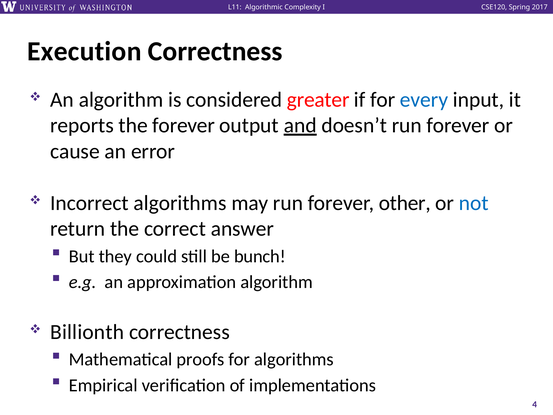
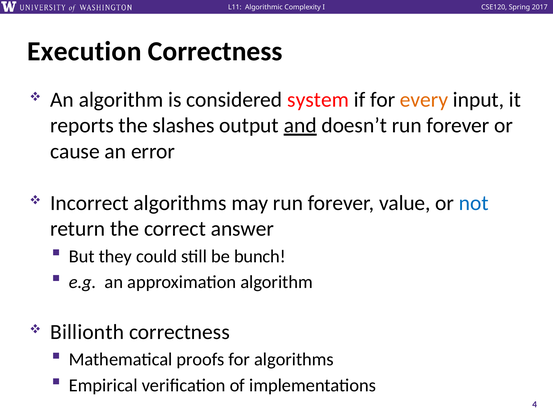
greater: greater -> system
every colour: blue -> orange
the forever: forever -> slashes
other: other -> value
